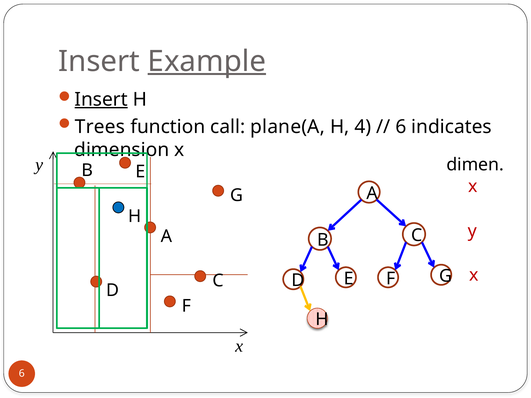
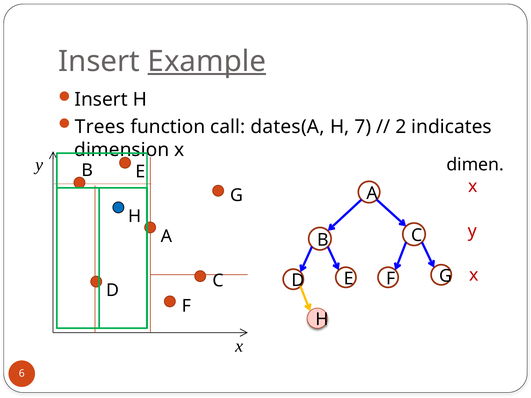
Insert at (101, 100) underline: present -> none
plane(A: plane(A -> dates(A
4: 4 -> 7
6 at (401, 127): 6 -> 2
